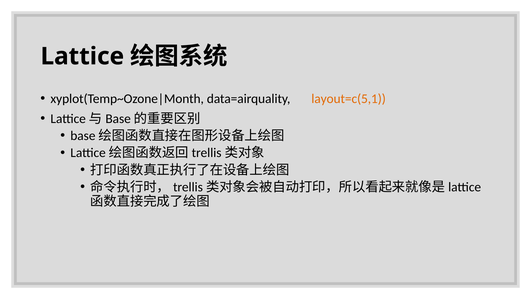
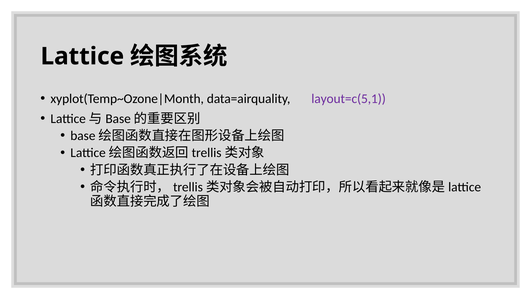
layout=c(5,1 colour: orange -> purple
